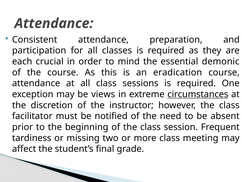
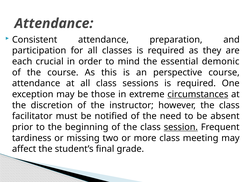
eradication: eradication -> perspective
views: views -> those
session underline: none -> present
